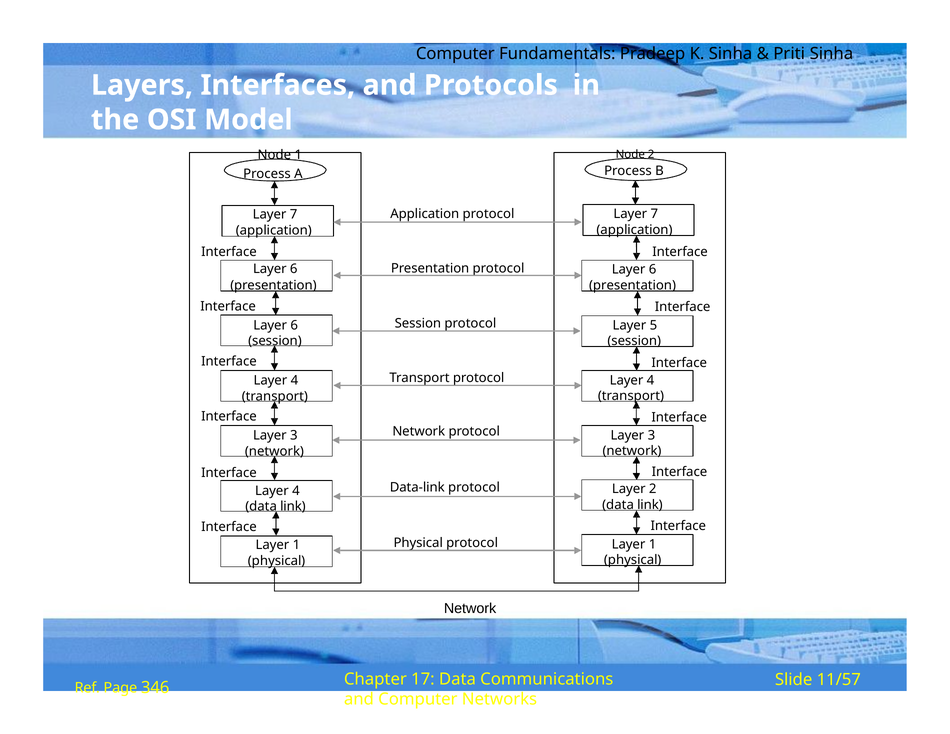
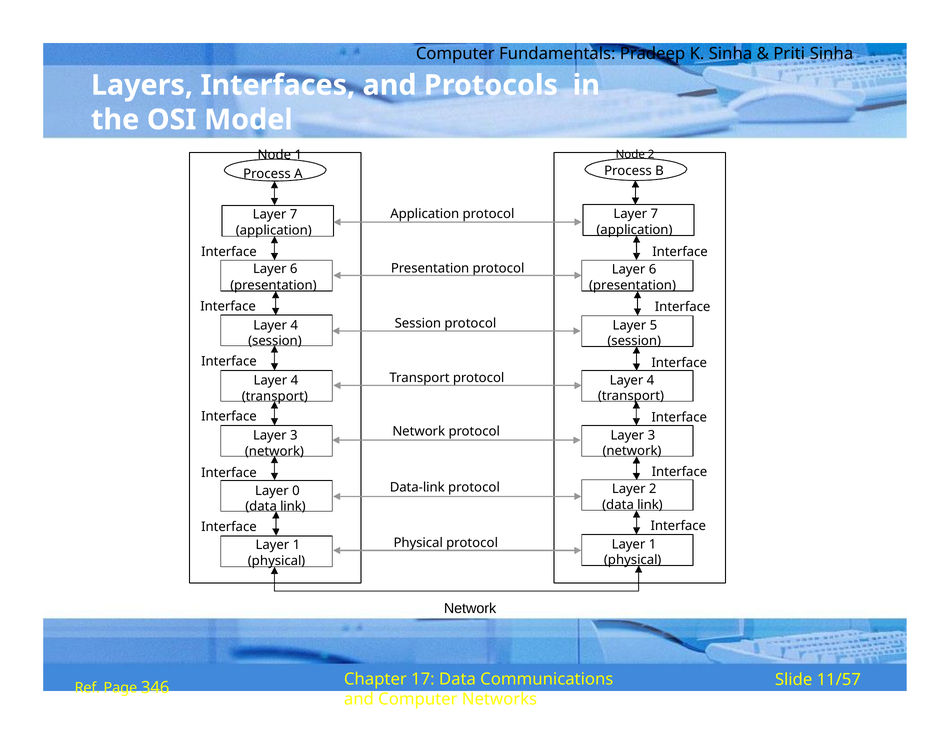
6 at (294, 325): 6 -> 4
4 at (296, 491): 4 -> 0
